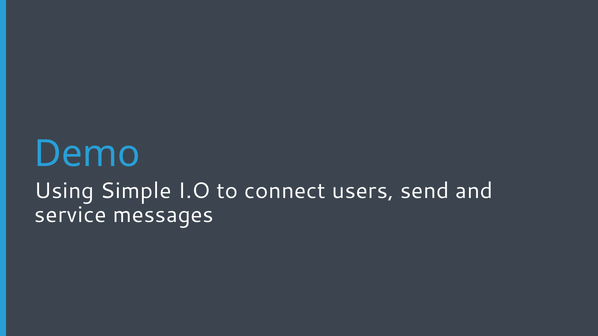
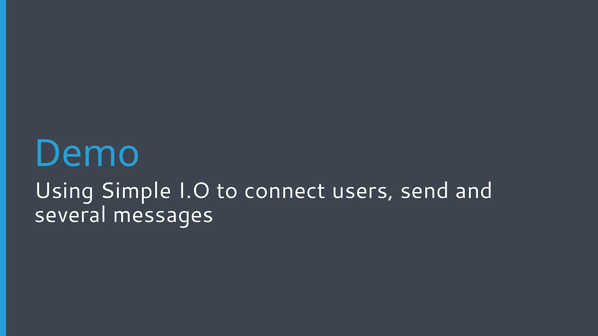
service: service -> several
